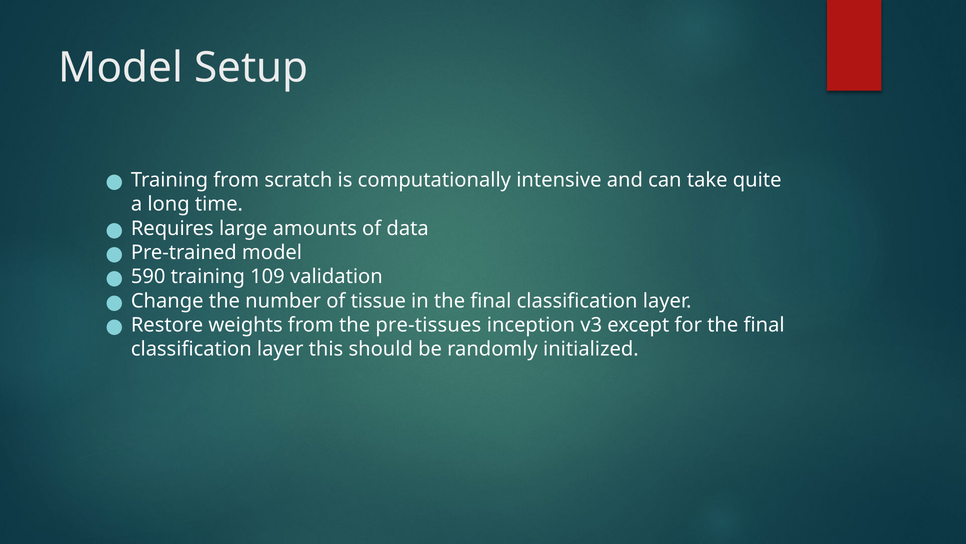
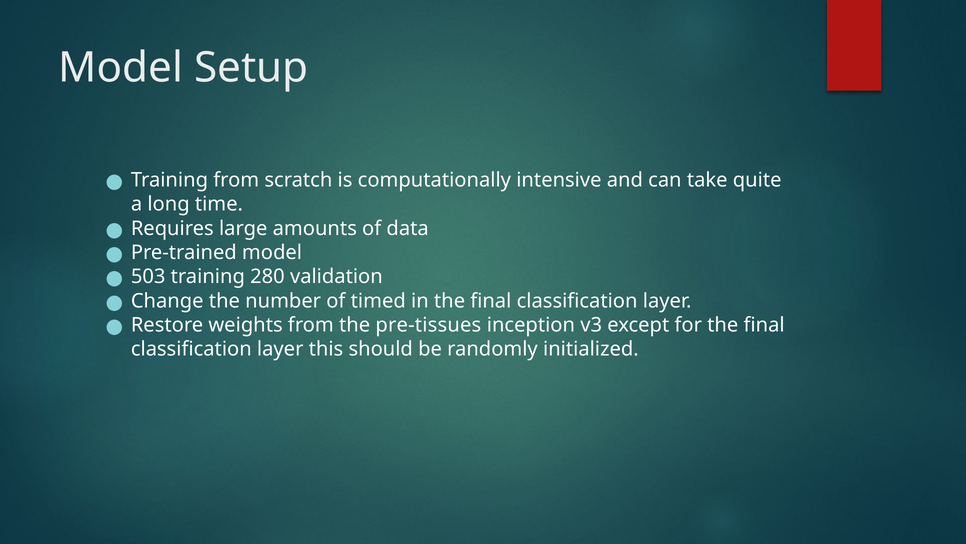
590: 590 -> 503
109: 109 -> 280
tissue: tissue -> timed
